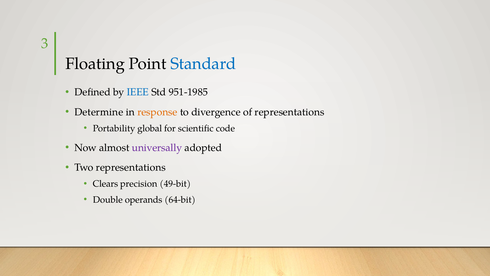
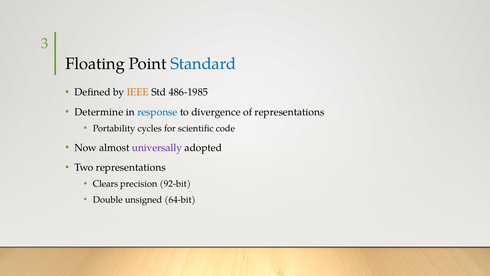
IEEE colour: blue -> orange
951-1985: 951-1985 -> 486-1985
response colour: orange -> blue
global: global -> cycles
49-bit: 49-bit -> 92-bit
operands: operands -> unsigned
